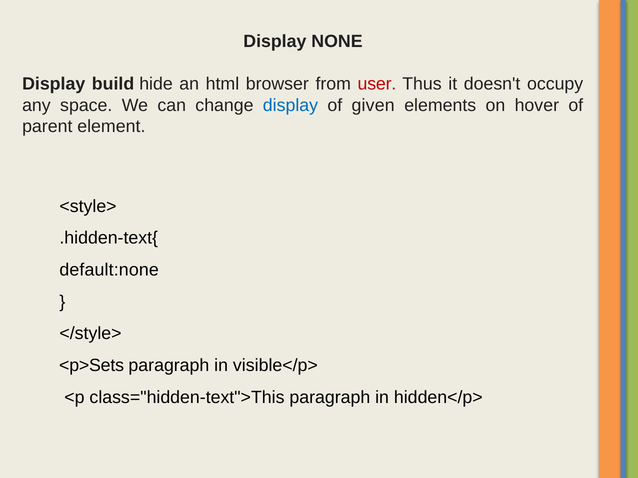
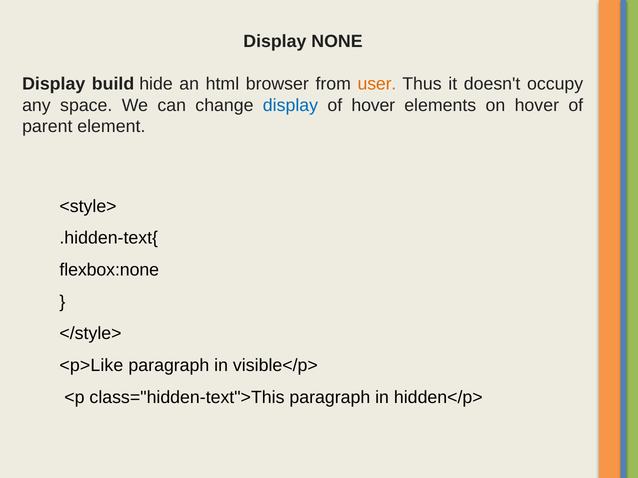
user colour: red -> orange
of given: given -> hover
default:none: default:none -> flexbox:none
<p>Sets: <p>Sets -> <p>Like
